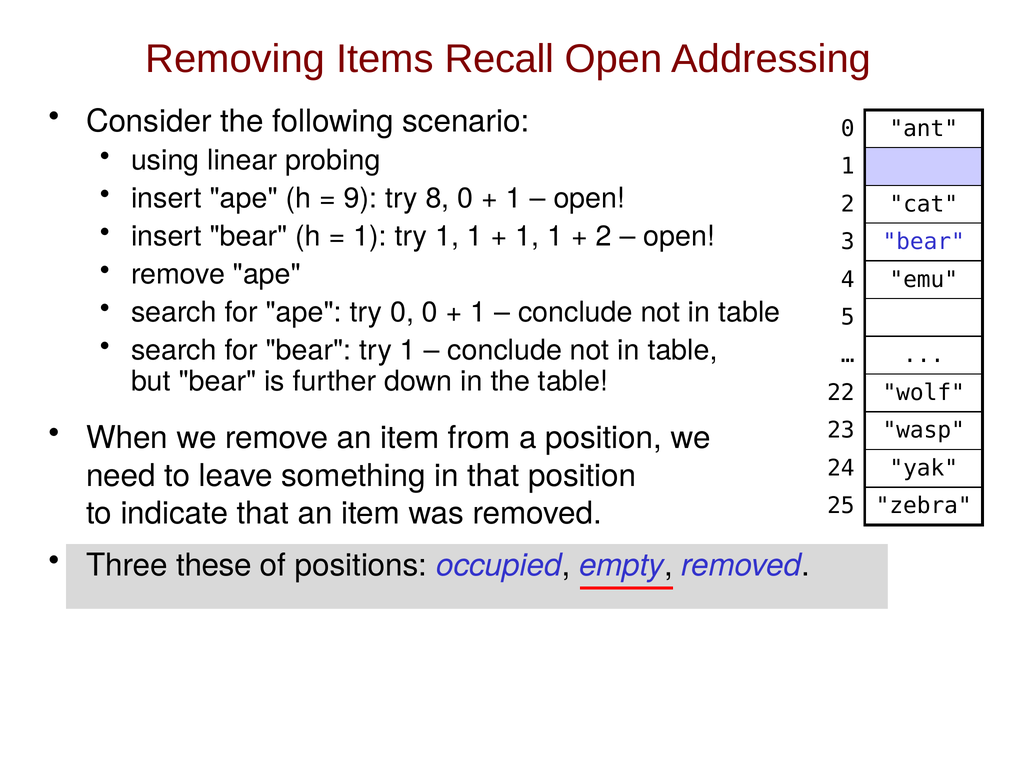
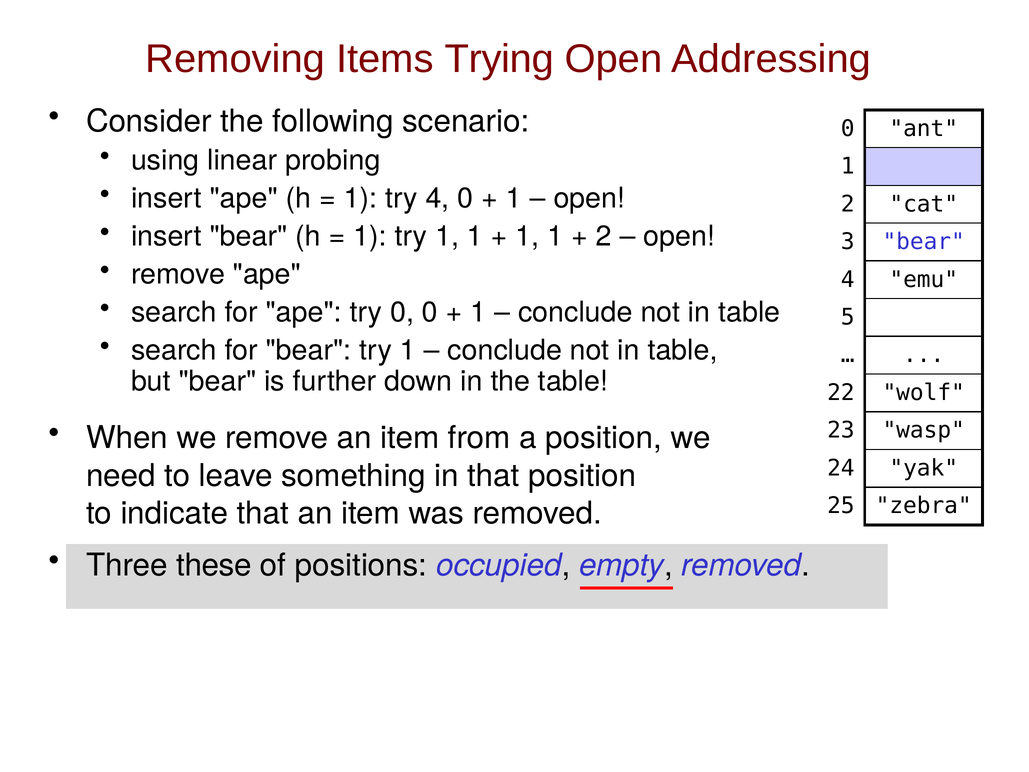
Recall: Recall -> Trying
9 at (361, 198): 9 -> 1
try 8: 8 -> 4
